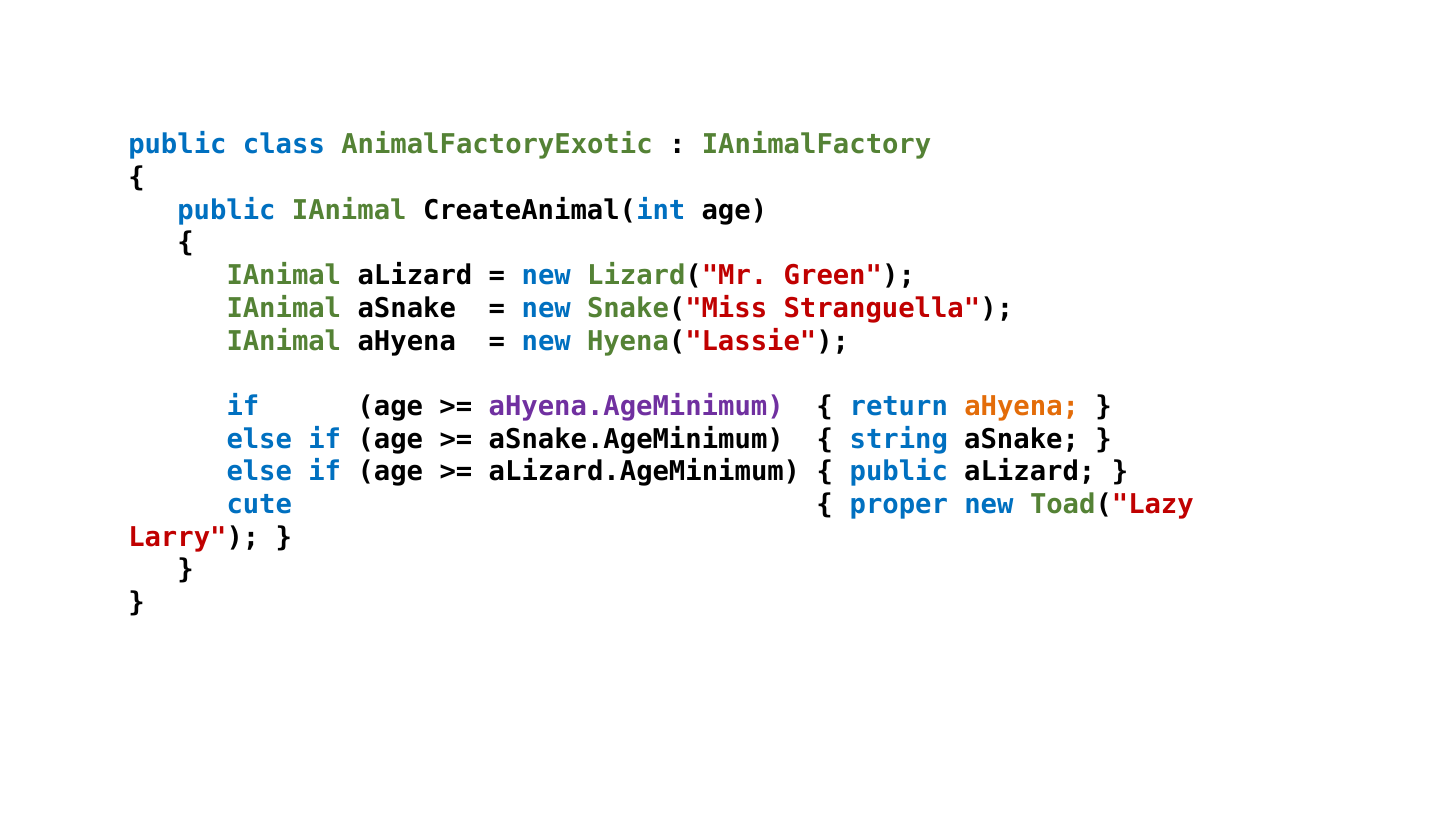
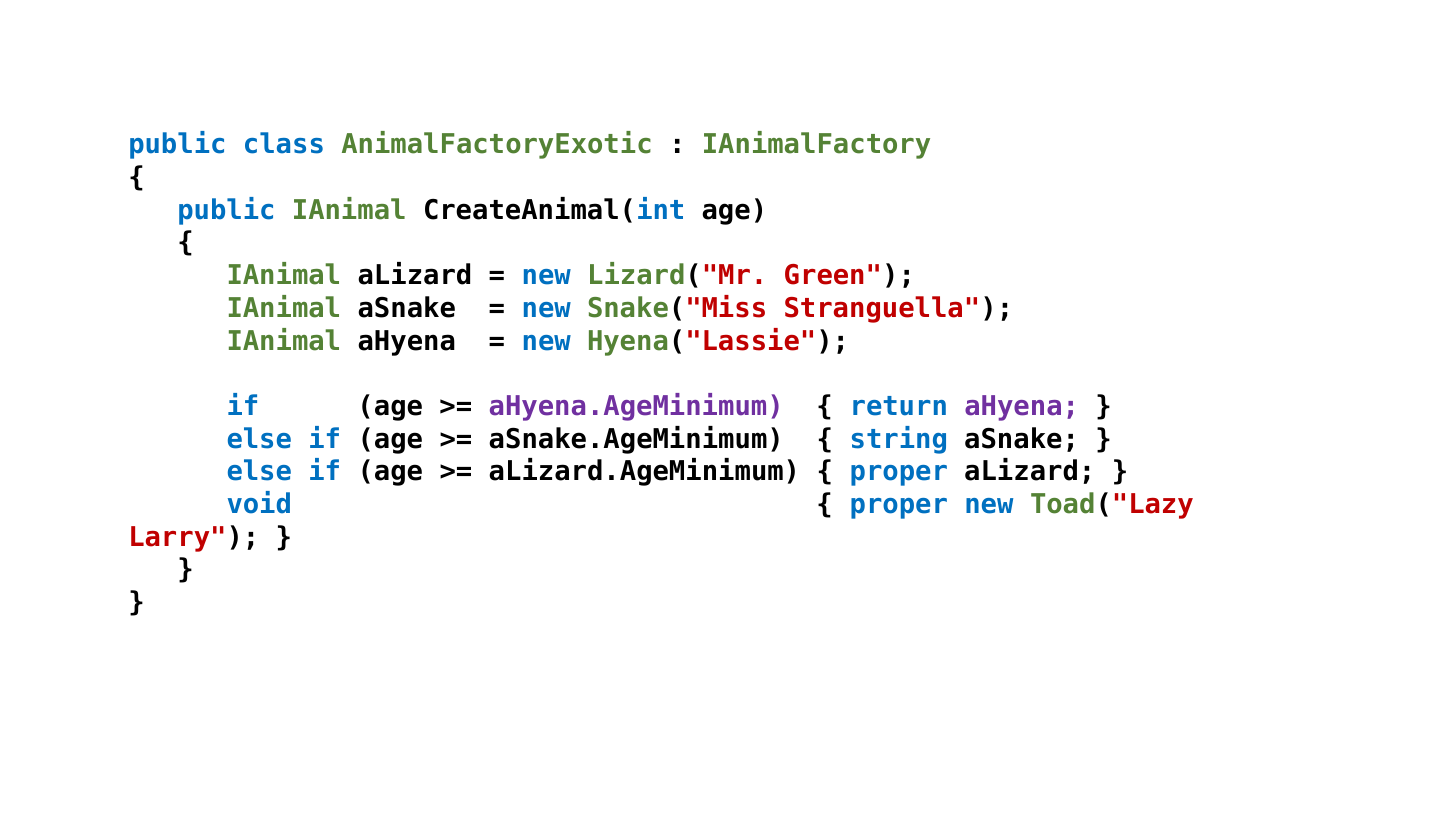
aHyena at (1022, 407) colour: orange -> purple
public at (899, 472): public -> proper
cute: cute -> void
